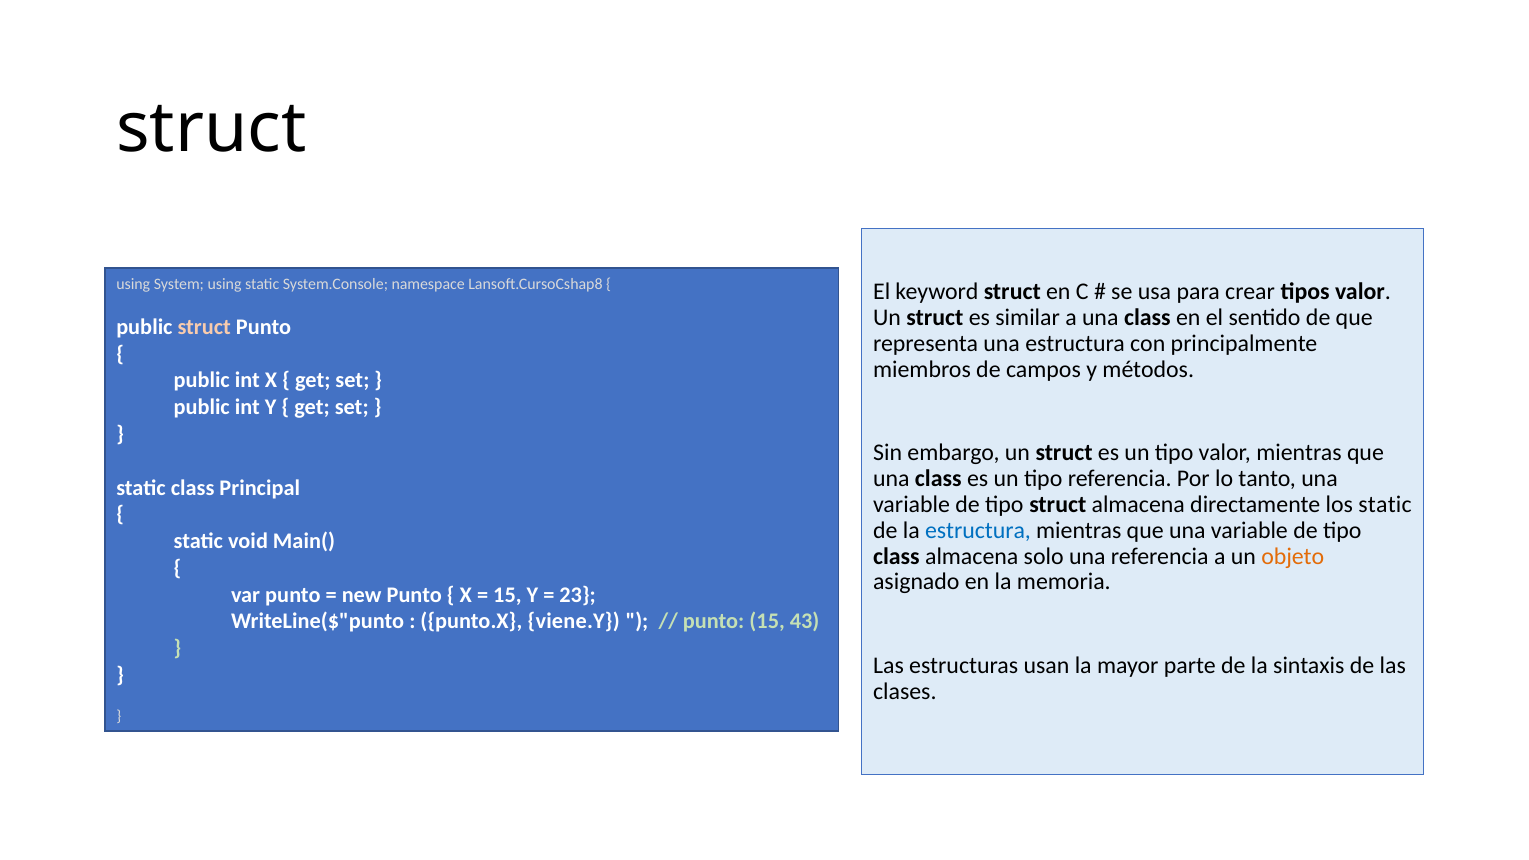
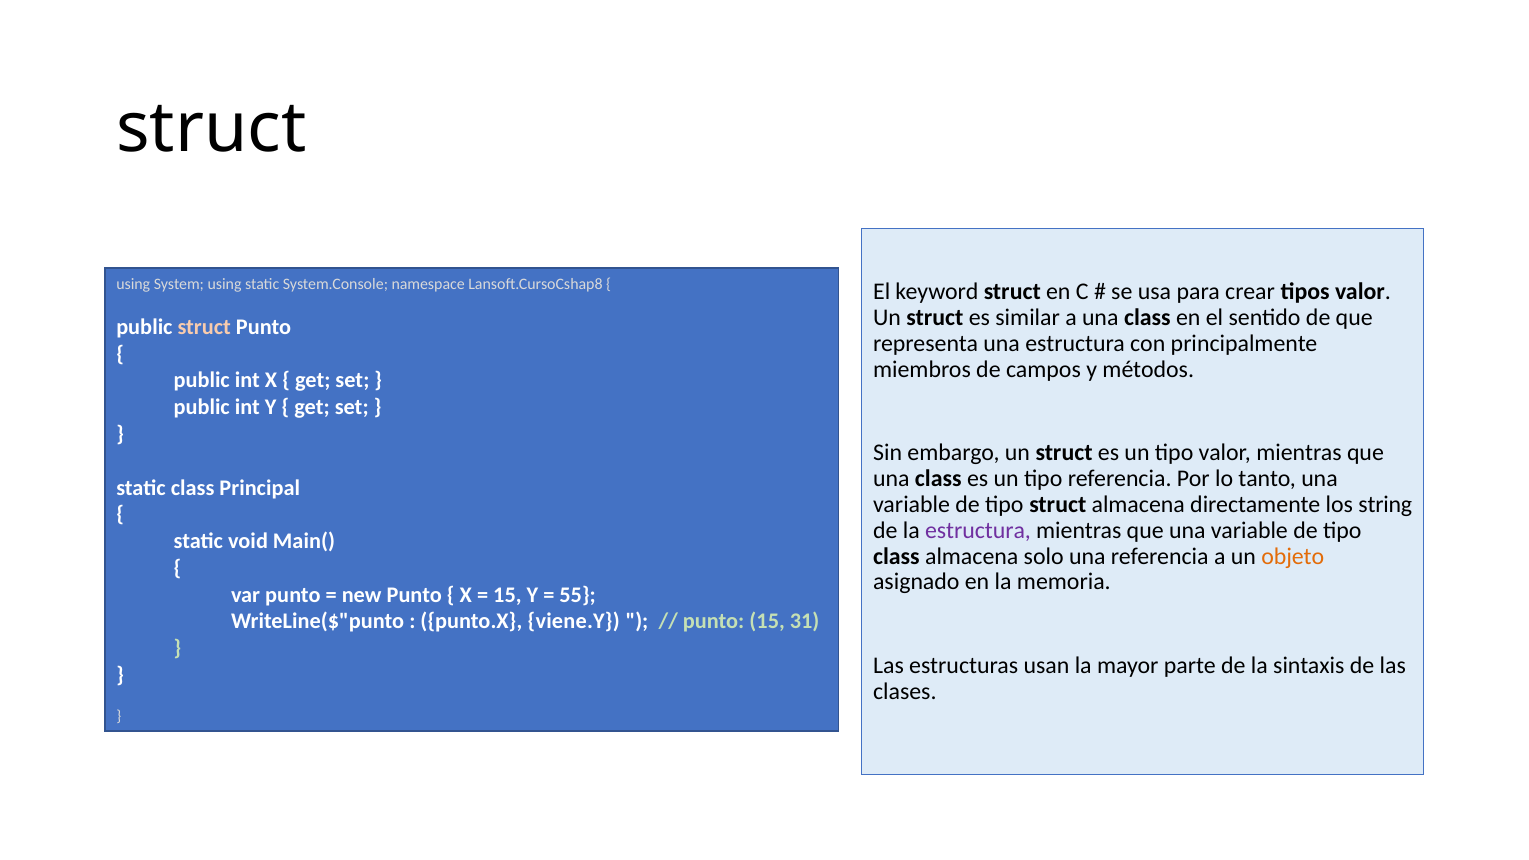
los static: static -> string
estructura at (978, 530) colour: blue -> purple
23: 23 -> 55
43: 43 -> 31
